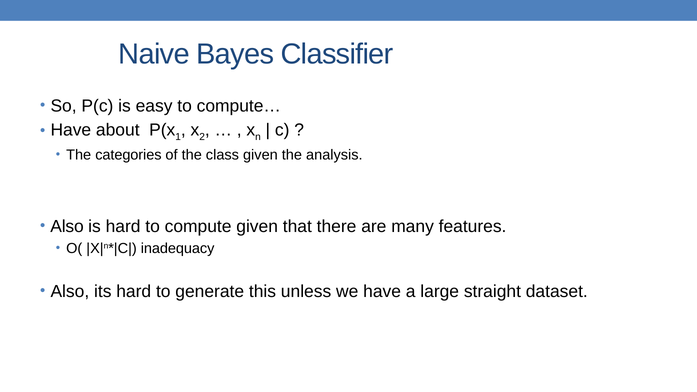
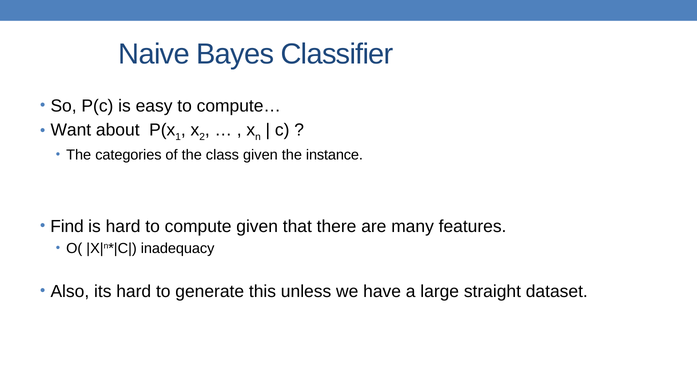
Have at (71, 130): Have -> Want
analysis: analysis -> instance
Also at (67, 227): Also -> Find
